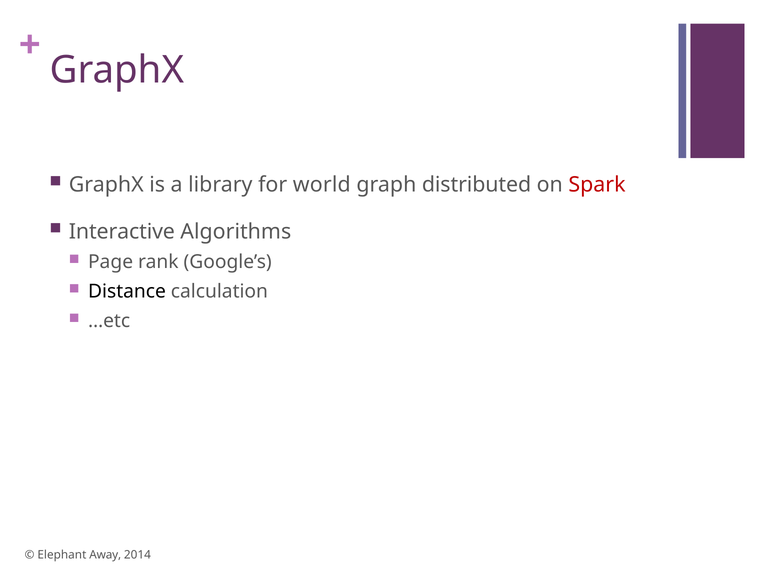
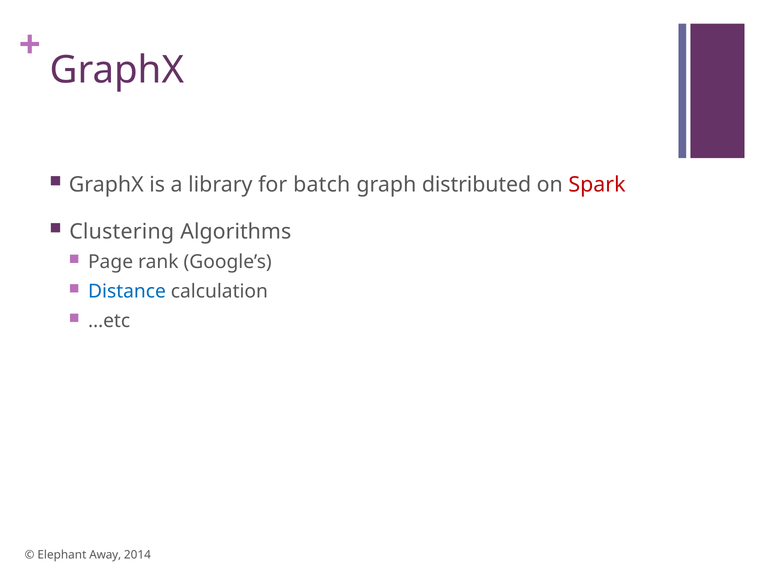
world: world -> batch
Interactive: Interactive -> Clustering
Distance colour: black -> blue
